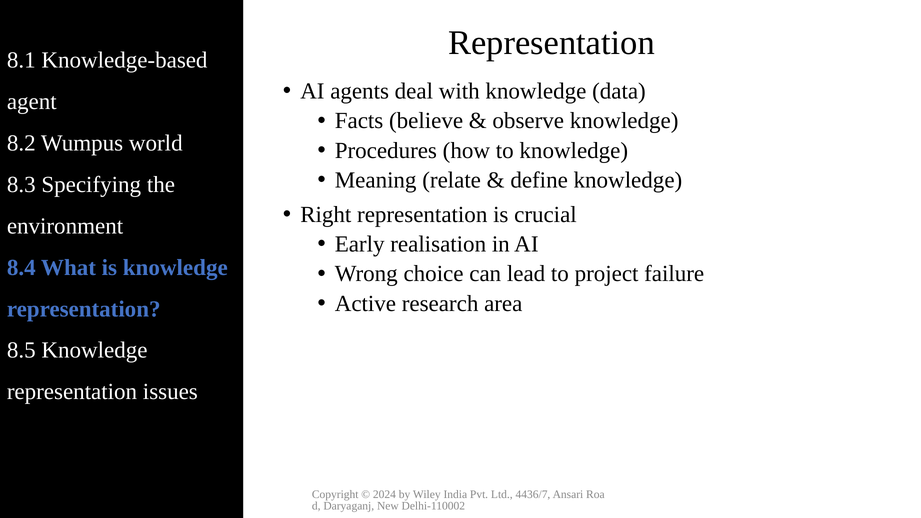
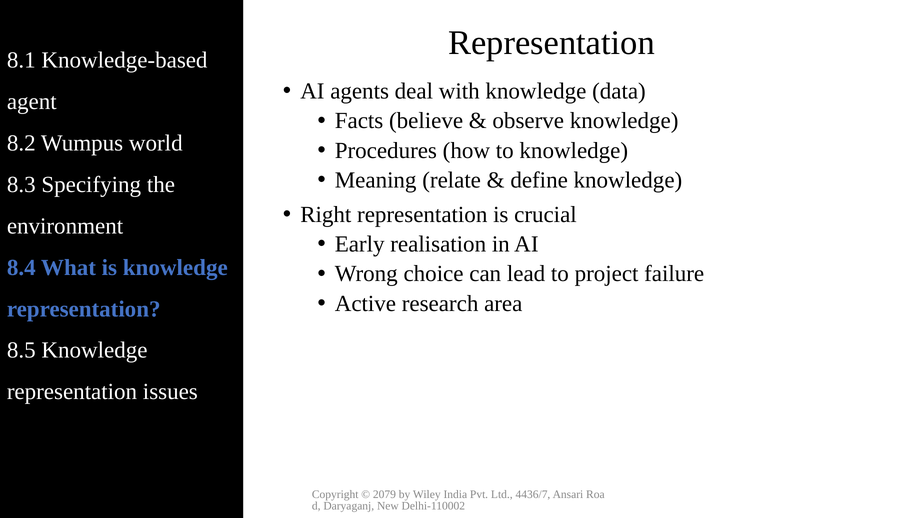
2024: 2024 -> 2079
